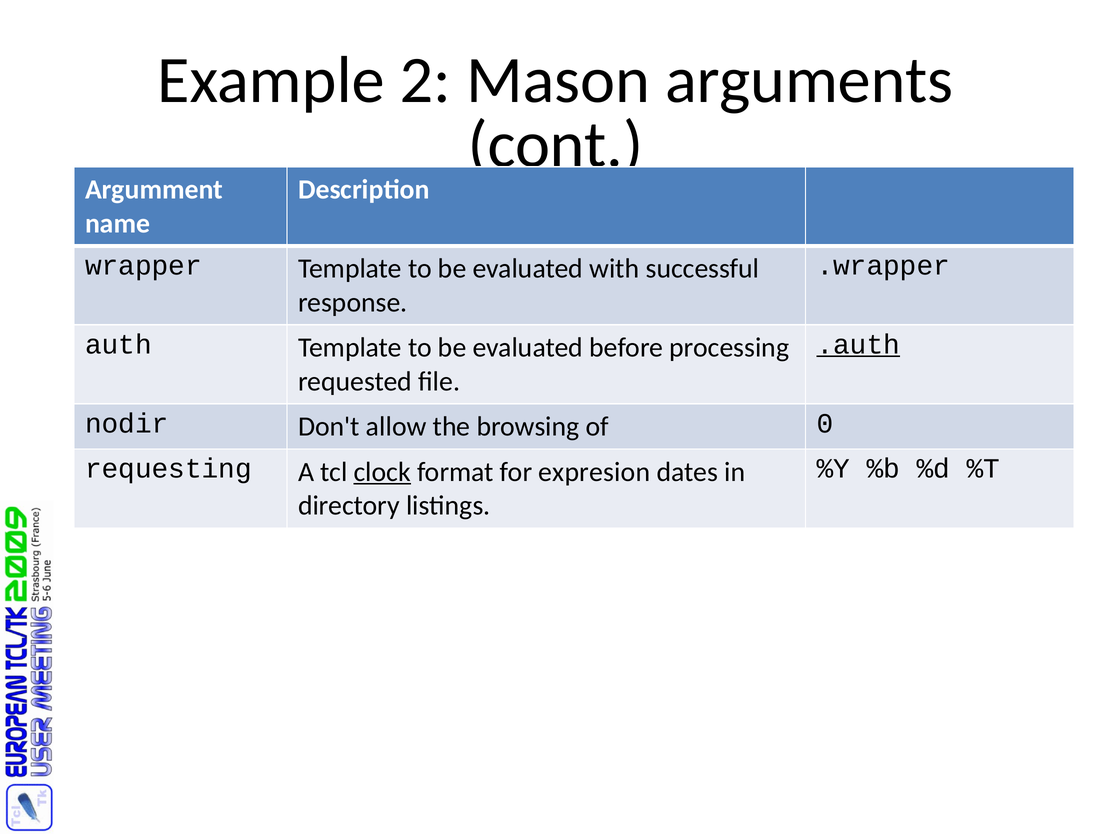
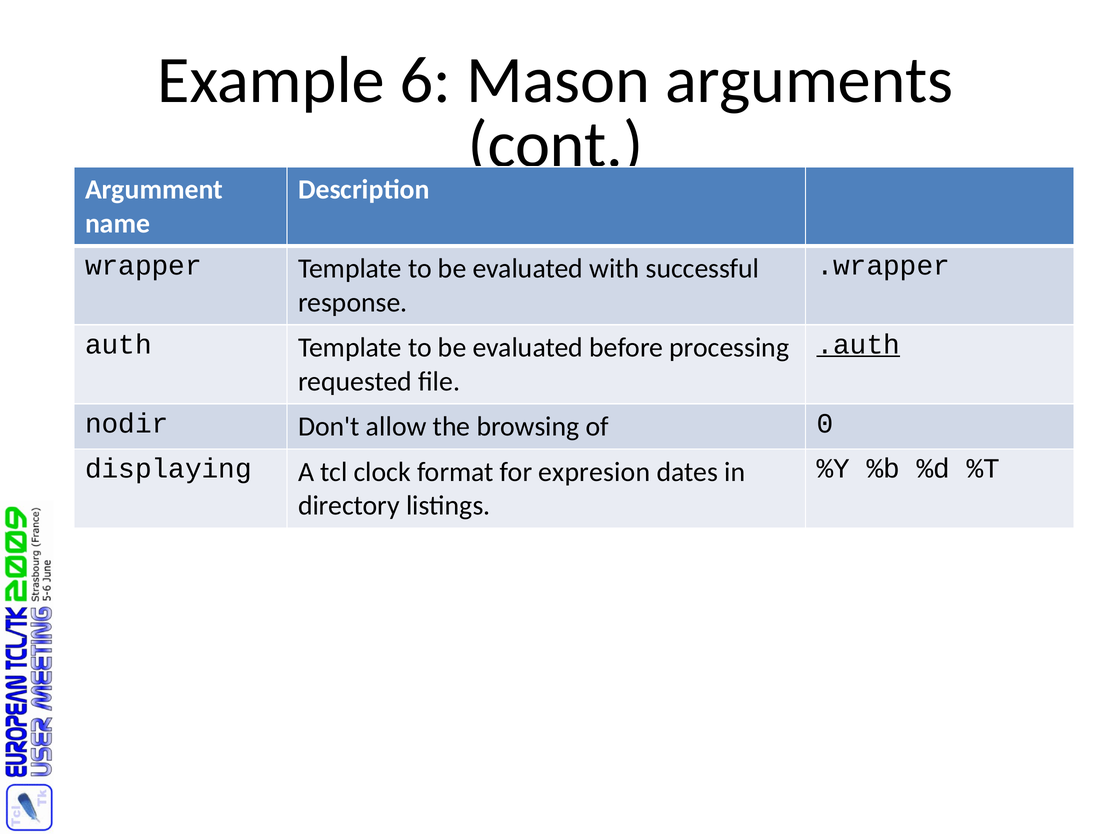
2: 2 -> 6
requesting: requesting -> displaying
clock underline: present -> none
